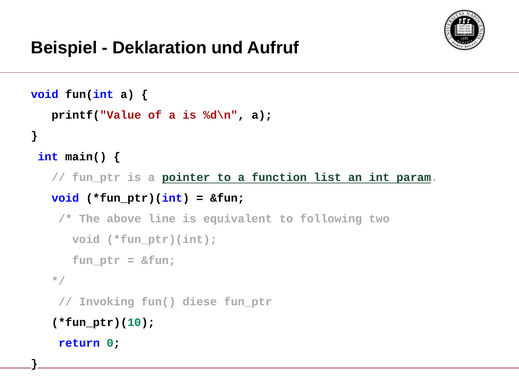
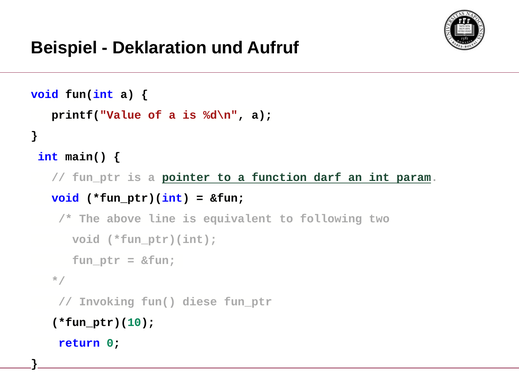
list: list -> darf
